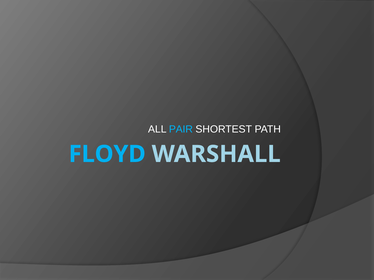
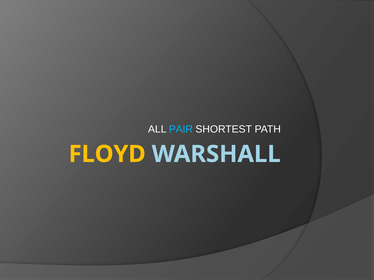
FLOYD colour: light blue -> yellow
